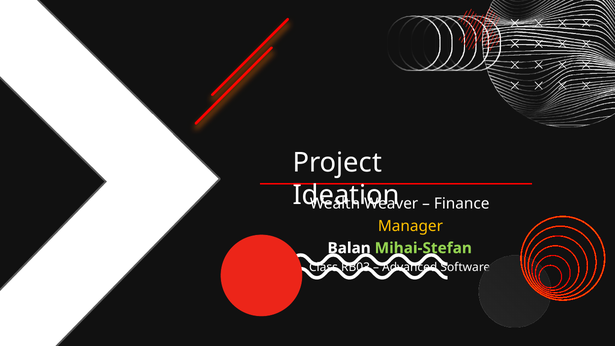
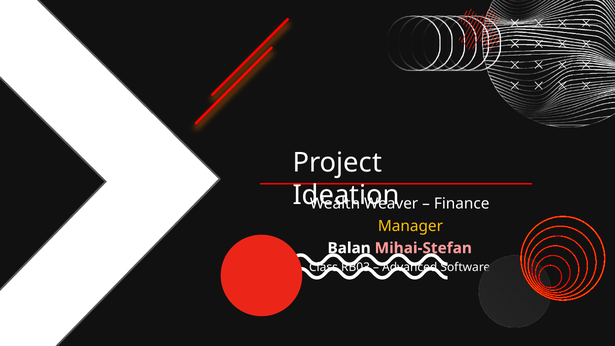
Mihai-Stefan colour: light green -> pink
